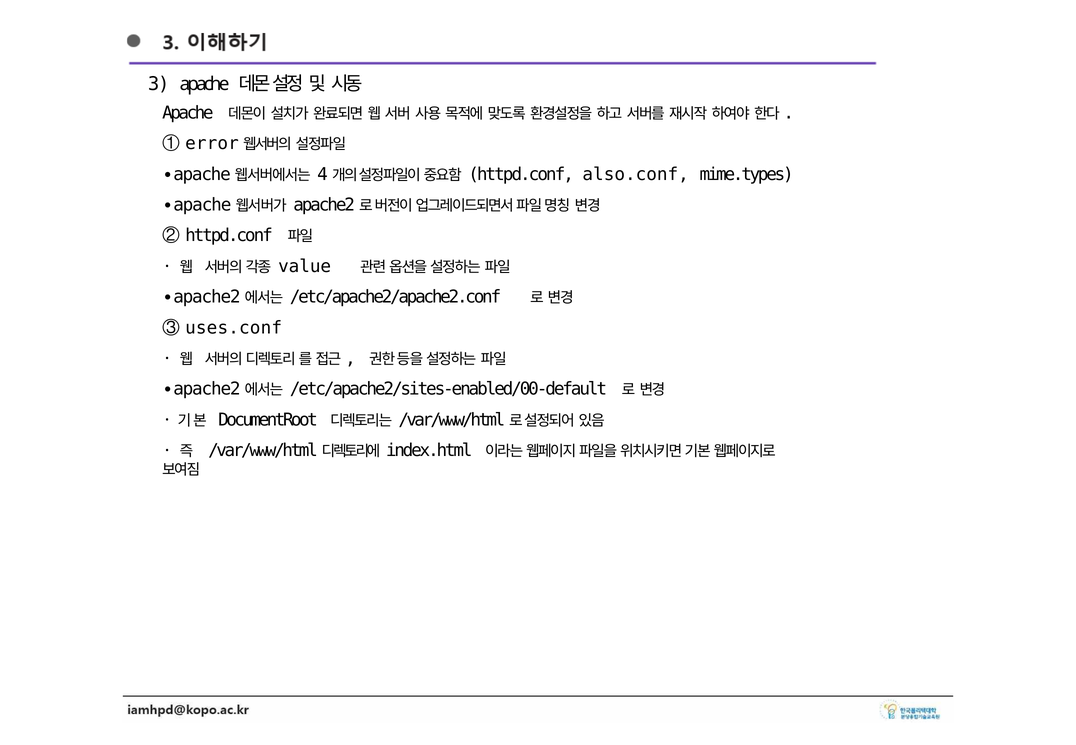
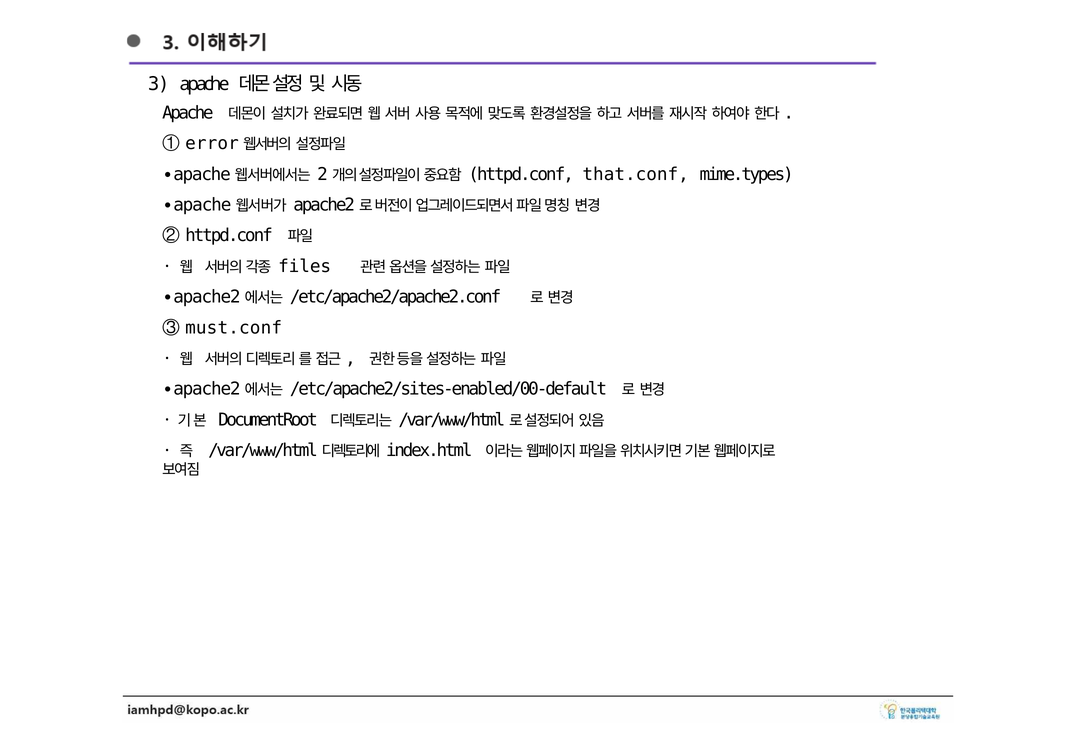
4: 4 -> 2
also.conf: also.conf -> that.conf
value: value -> files
uses.conf: uses.conf -> must.conf
